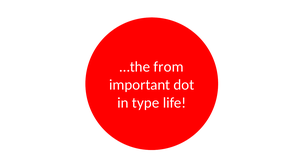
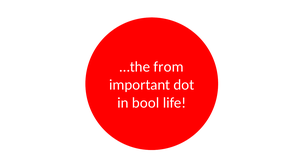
type: type -> bool
